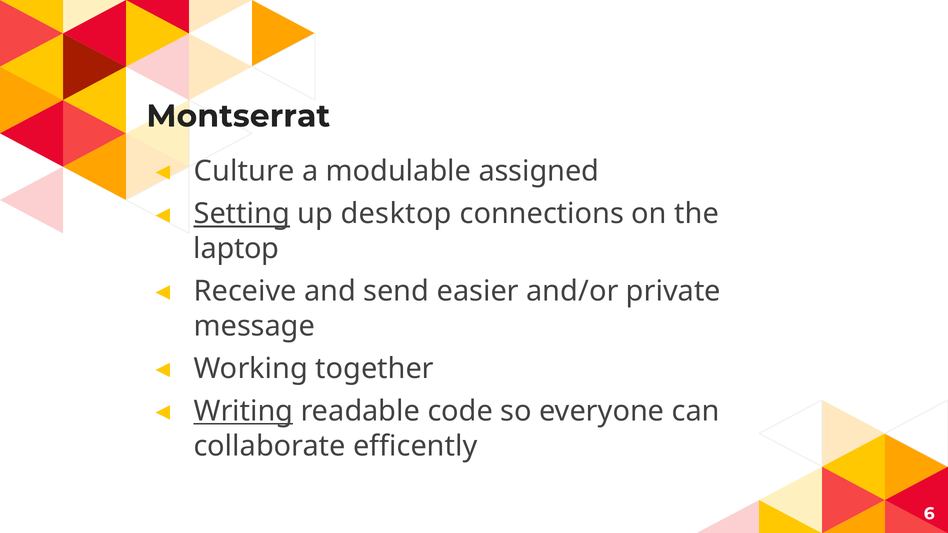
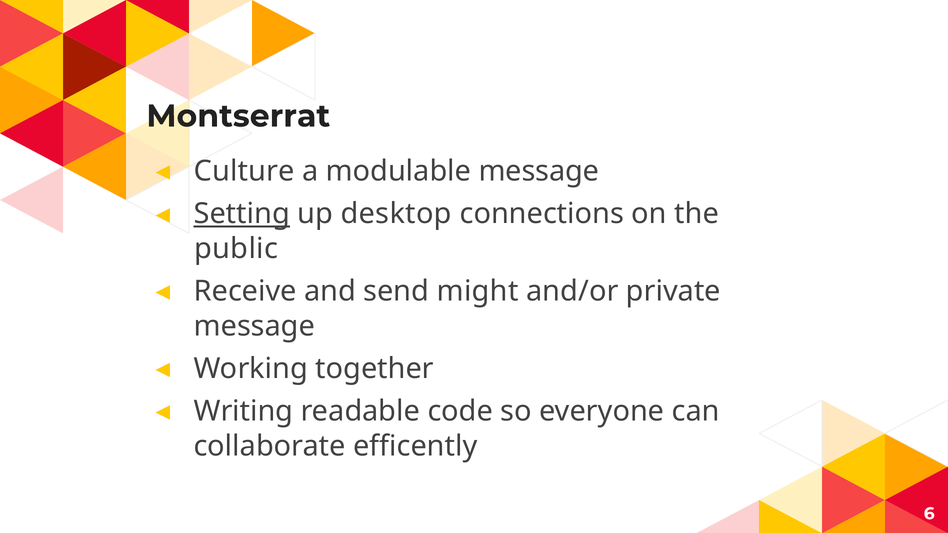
modulable assigned: assigned -> message
laptop: laptop -> public
easier: easier -> might
Writing underline: present -> none
